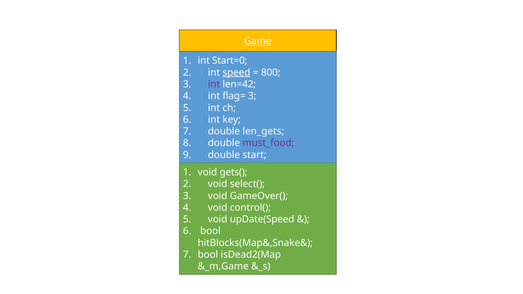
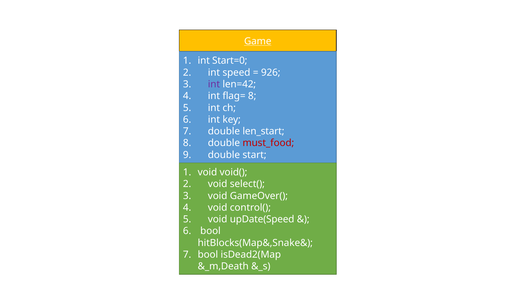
speed underline: present -> none
800: 800 -> 926
flag= 3: 3 -> 8
len_gets: len_gets -> len_start
must_food colour: purple -> red
gets(: gets( -> void(
&_m,Game: &_m,Game -> &_m,Death
